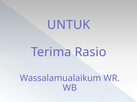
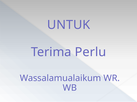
Rasio: Rasio -> Perlu
